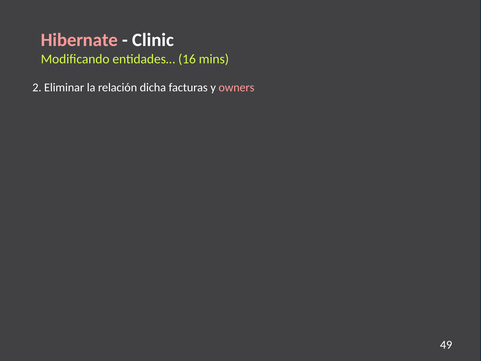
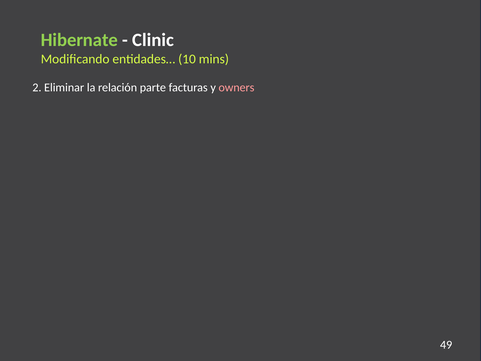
Hibernate colour: pink -> light green
16: 16 -> 10
dicha: dicha -> parte
